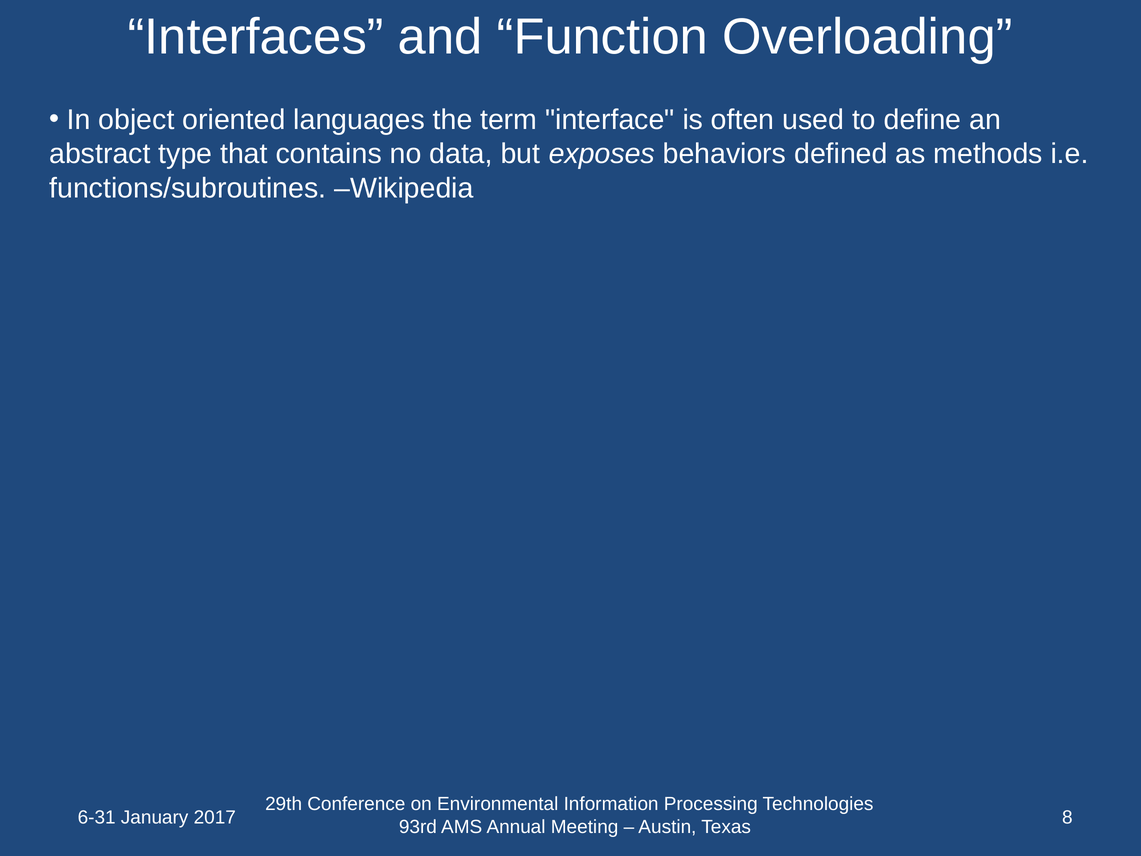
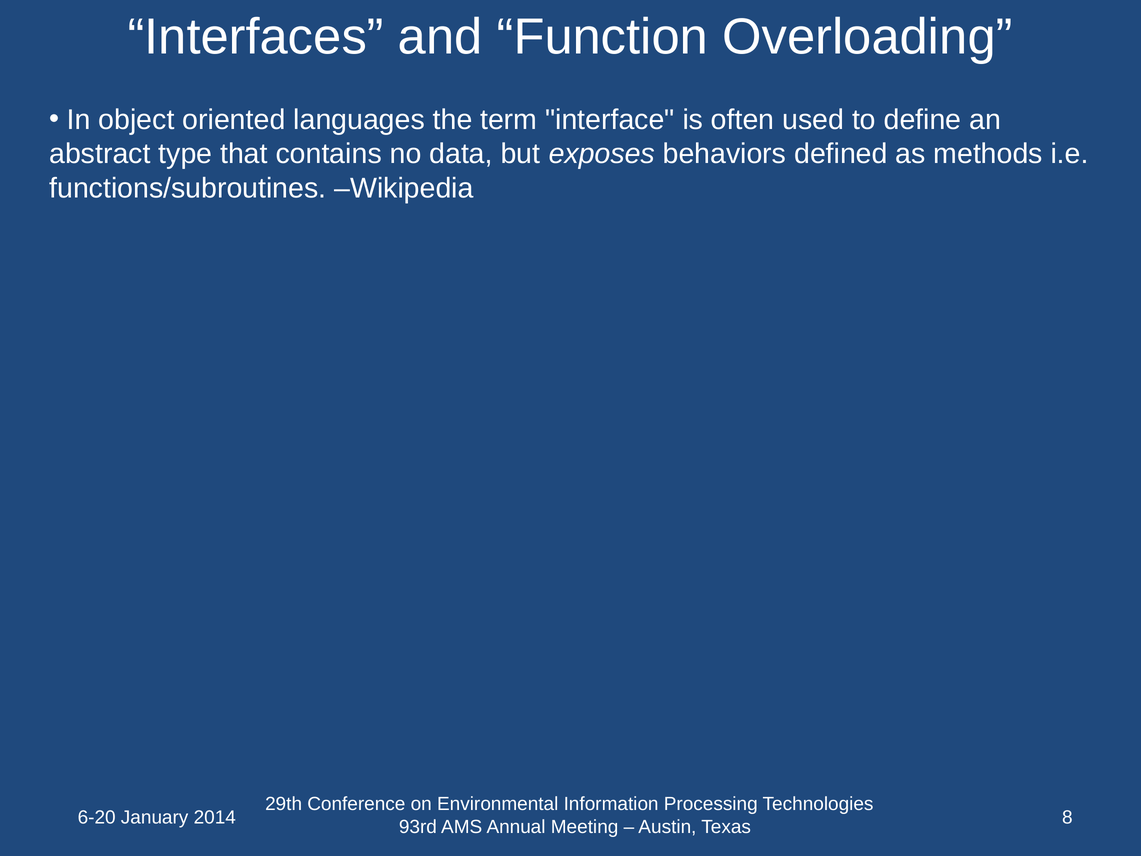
6-31: 6-31 -> 6-20
2017: 2017 -> 2014
